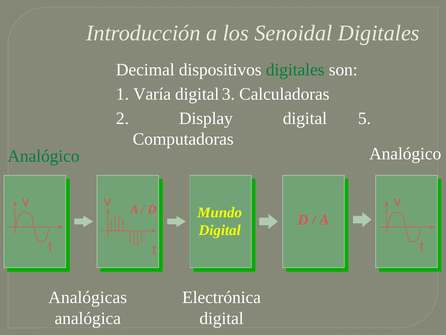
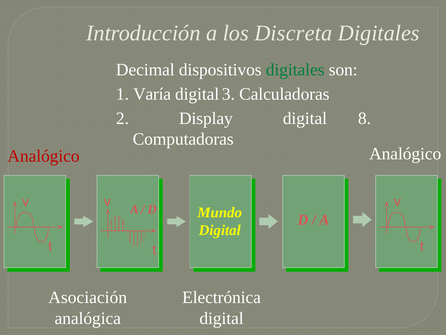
Senoidal: Senoidal -> Discreta
5: 5 -> 8
Analógico at (44, 156) colour: green -> red
Analógicas: Analógicas -> Asociación
